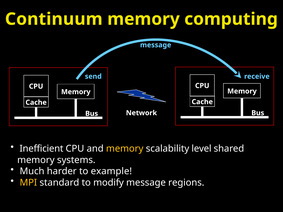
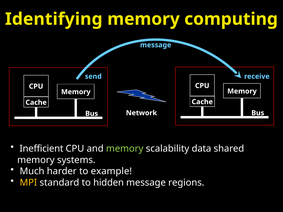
Continuum: Continuum -> Identifying
memory at (125, 149) colour: yellow -> light green
level: level -> data
modify: modify -> hidden
